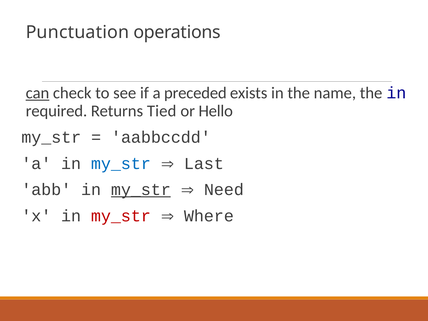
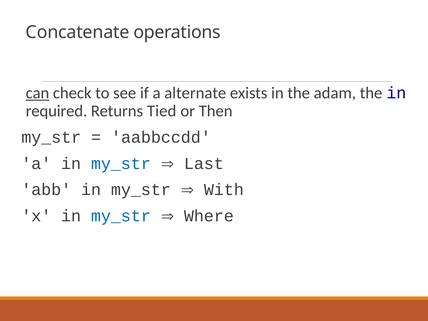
Punctuation: Punctuation -> Concatenate
preceded: preceded -> alternate
name: name -> adam
Hello: Hello -> Then
my_str at (141, 190) underline: present -> none
Need: Need -> With
my_str at (121, 216) colour: red -> blue
